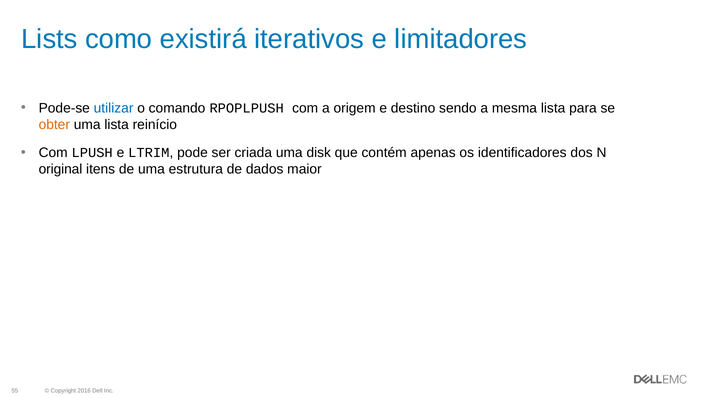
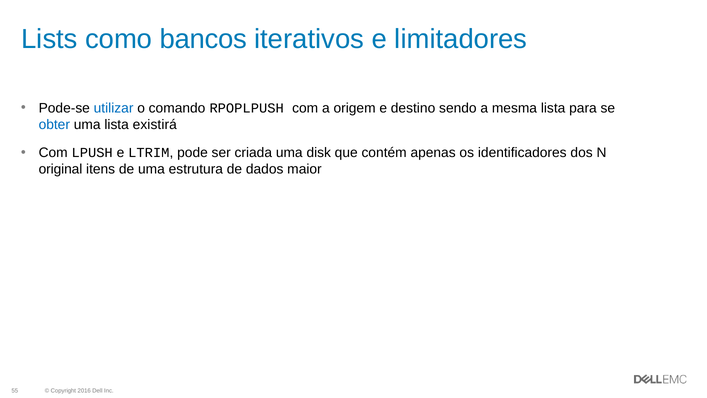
existirá: existirá -> bancos
obter colour: orange -> blue
reinício: reinício -> existirá
